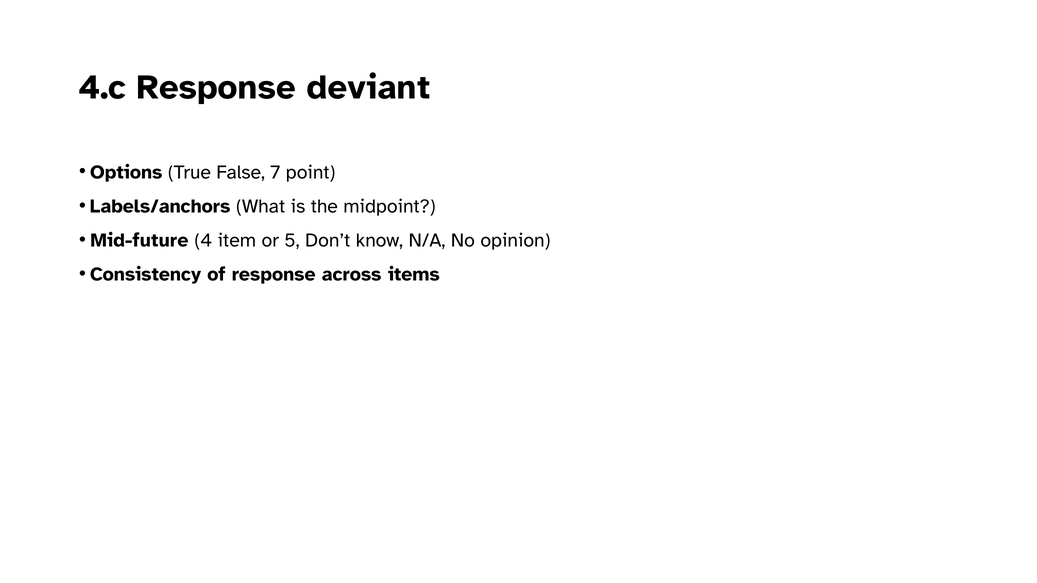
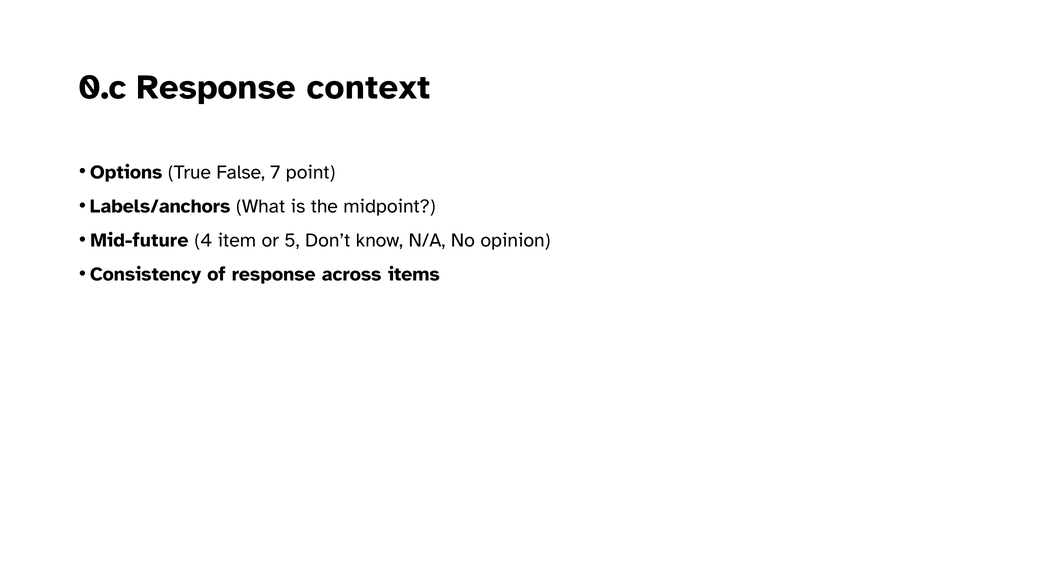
4.c: 4.c -> 0.c
deviant: deviant -> context
